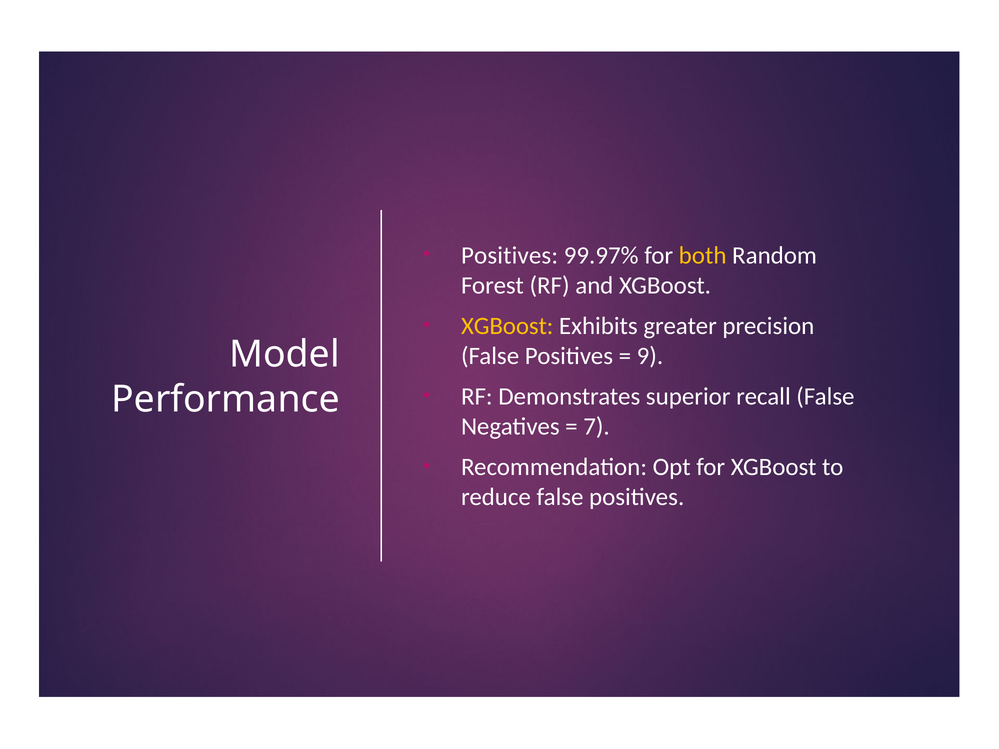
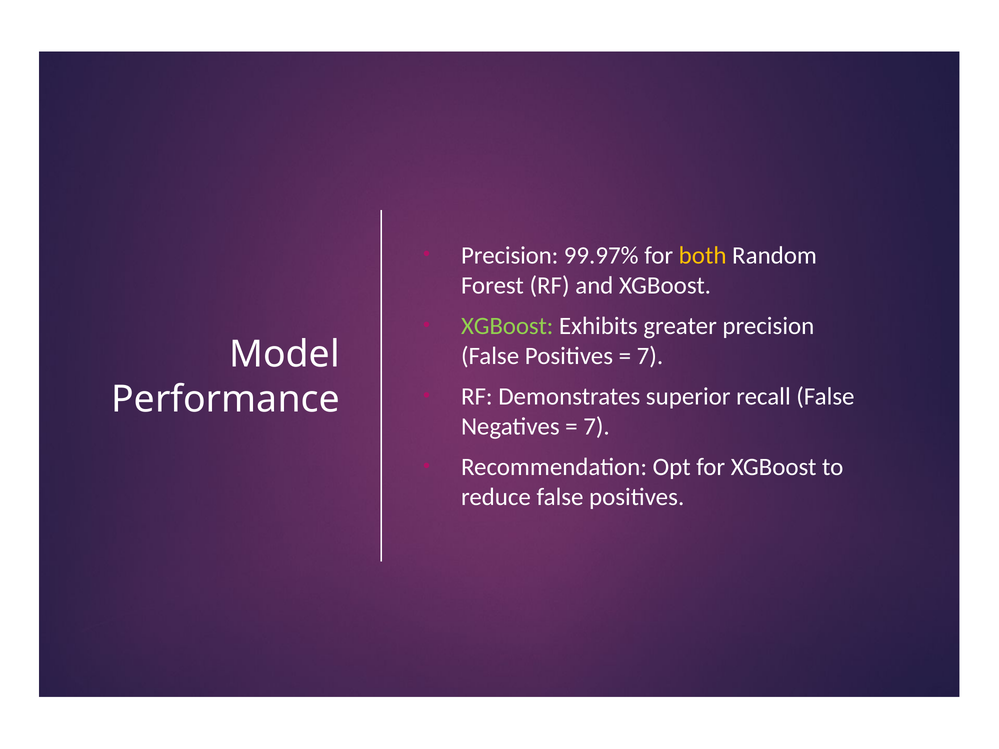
Positives at (510, 255): Positives -> Precision
XGBoost at (507, 326) colour: yellow -> light green
9 at (650, 356): 9 -> 7
